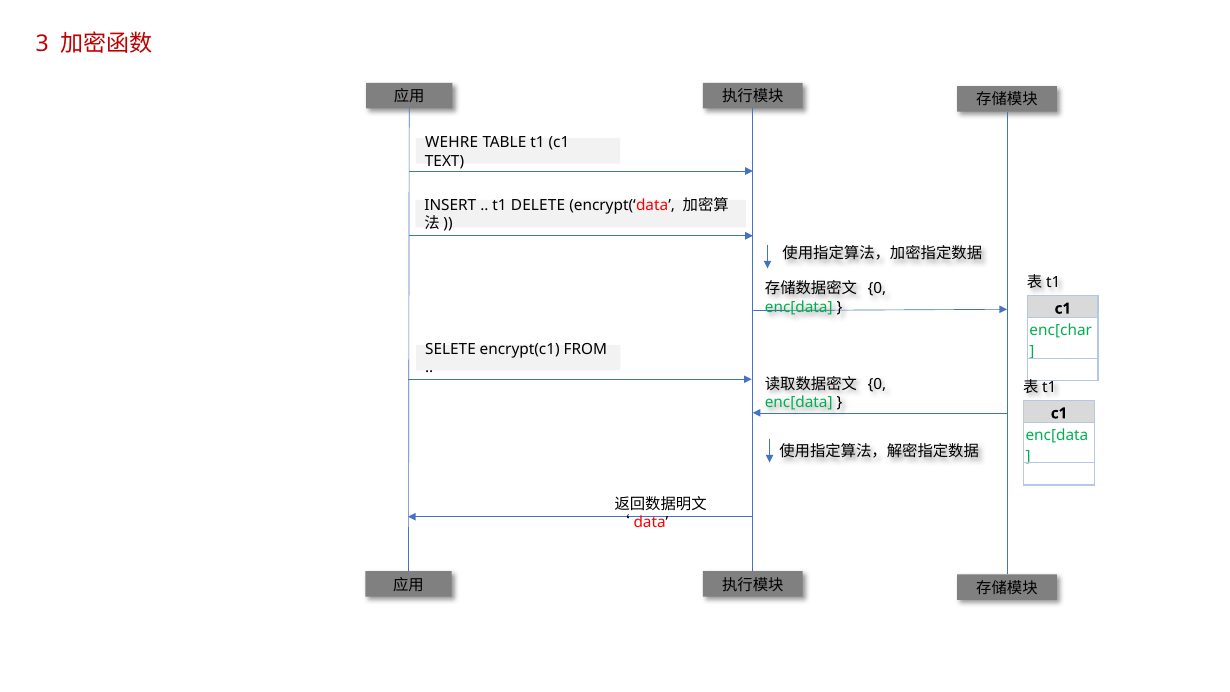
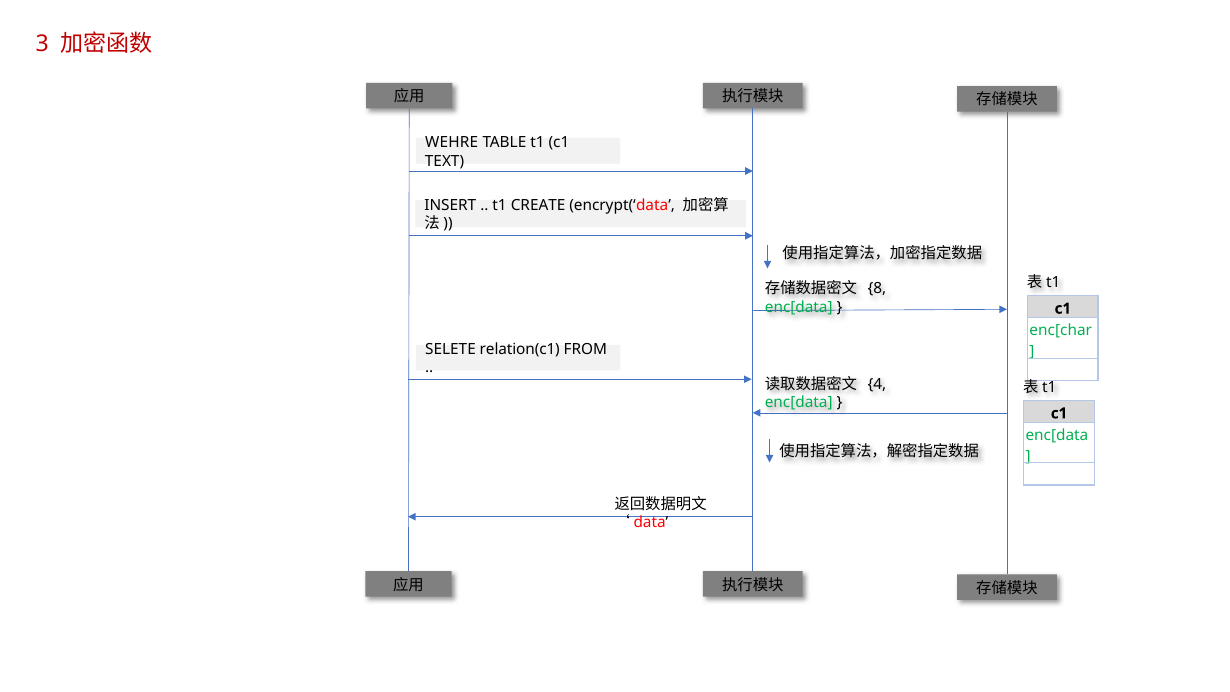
DELETE: DELETE -> CREATE
0 at (877, 289): 0 -> 8
encrypt(c1: encrypt(c1 -> relation(c1
0 at (877, 384): 0 -> 4
